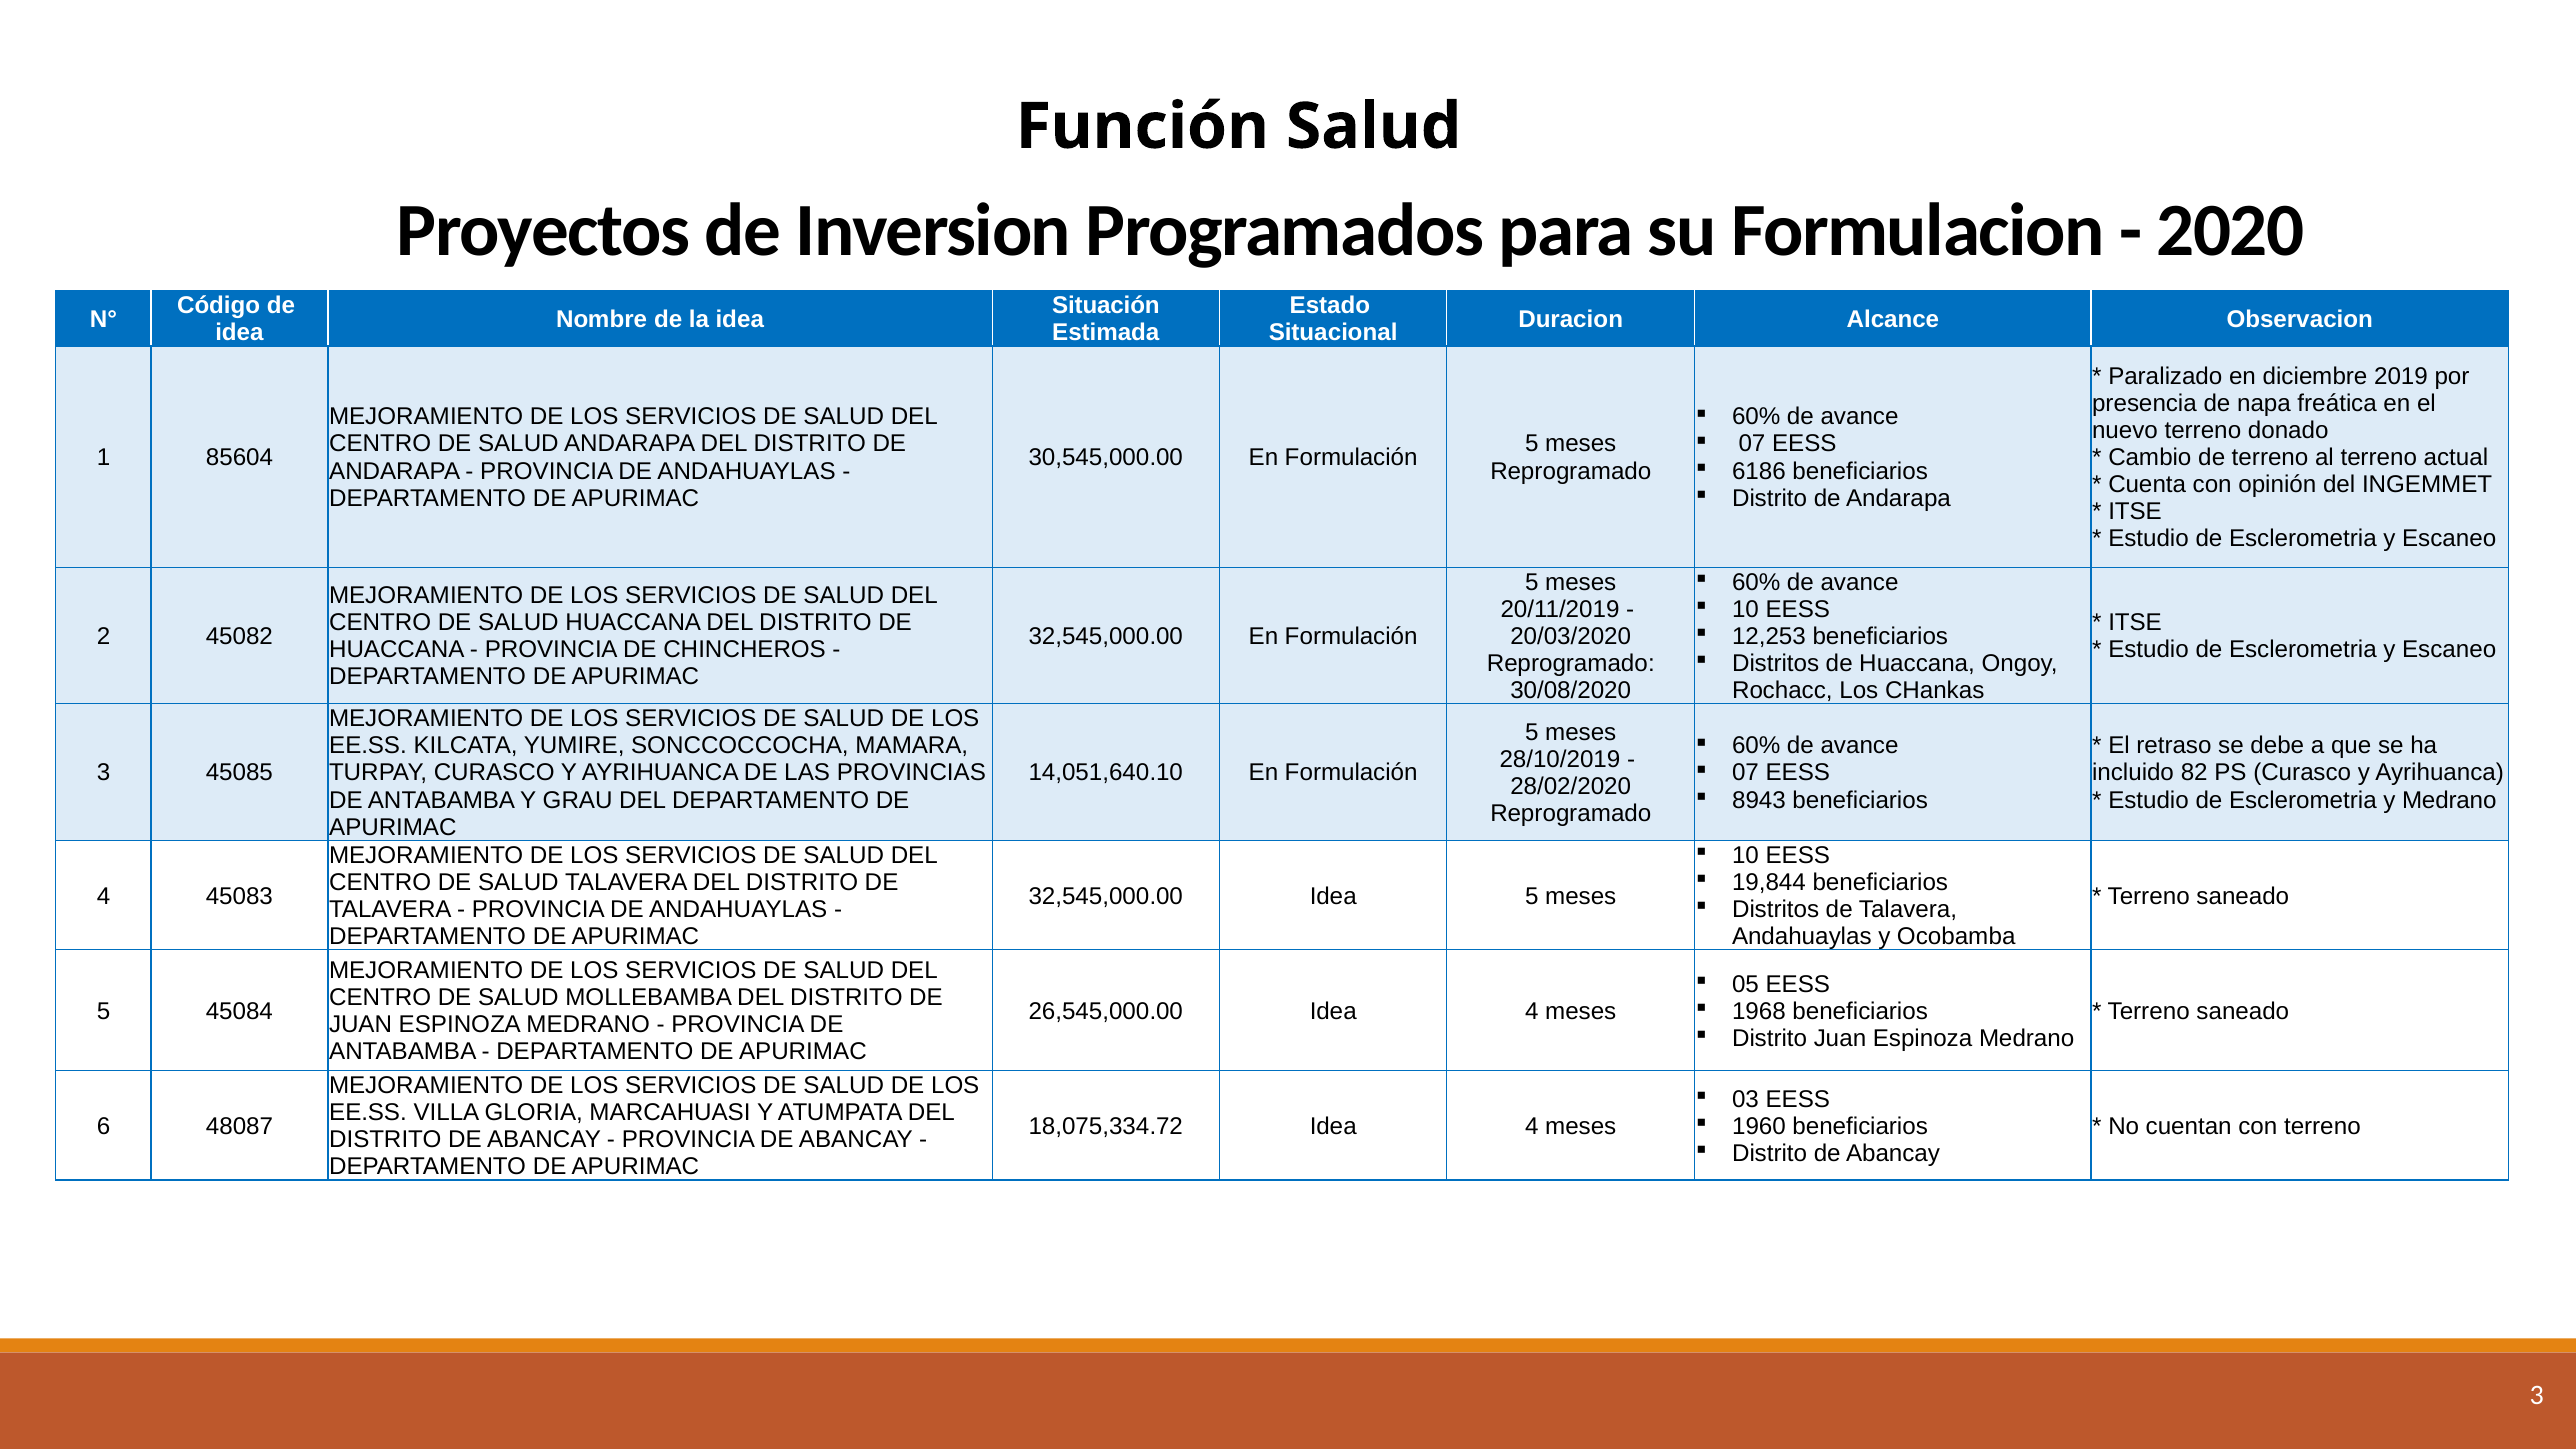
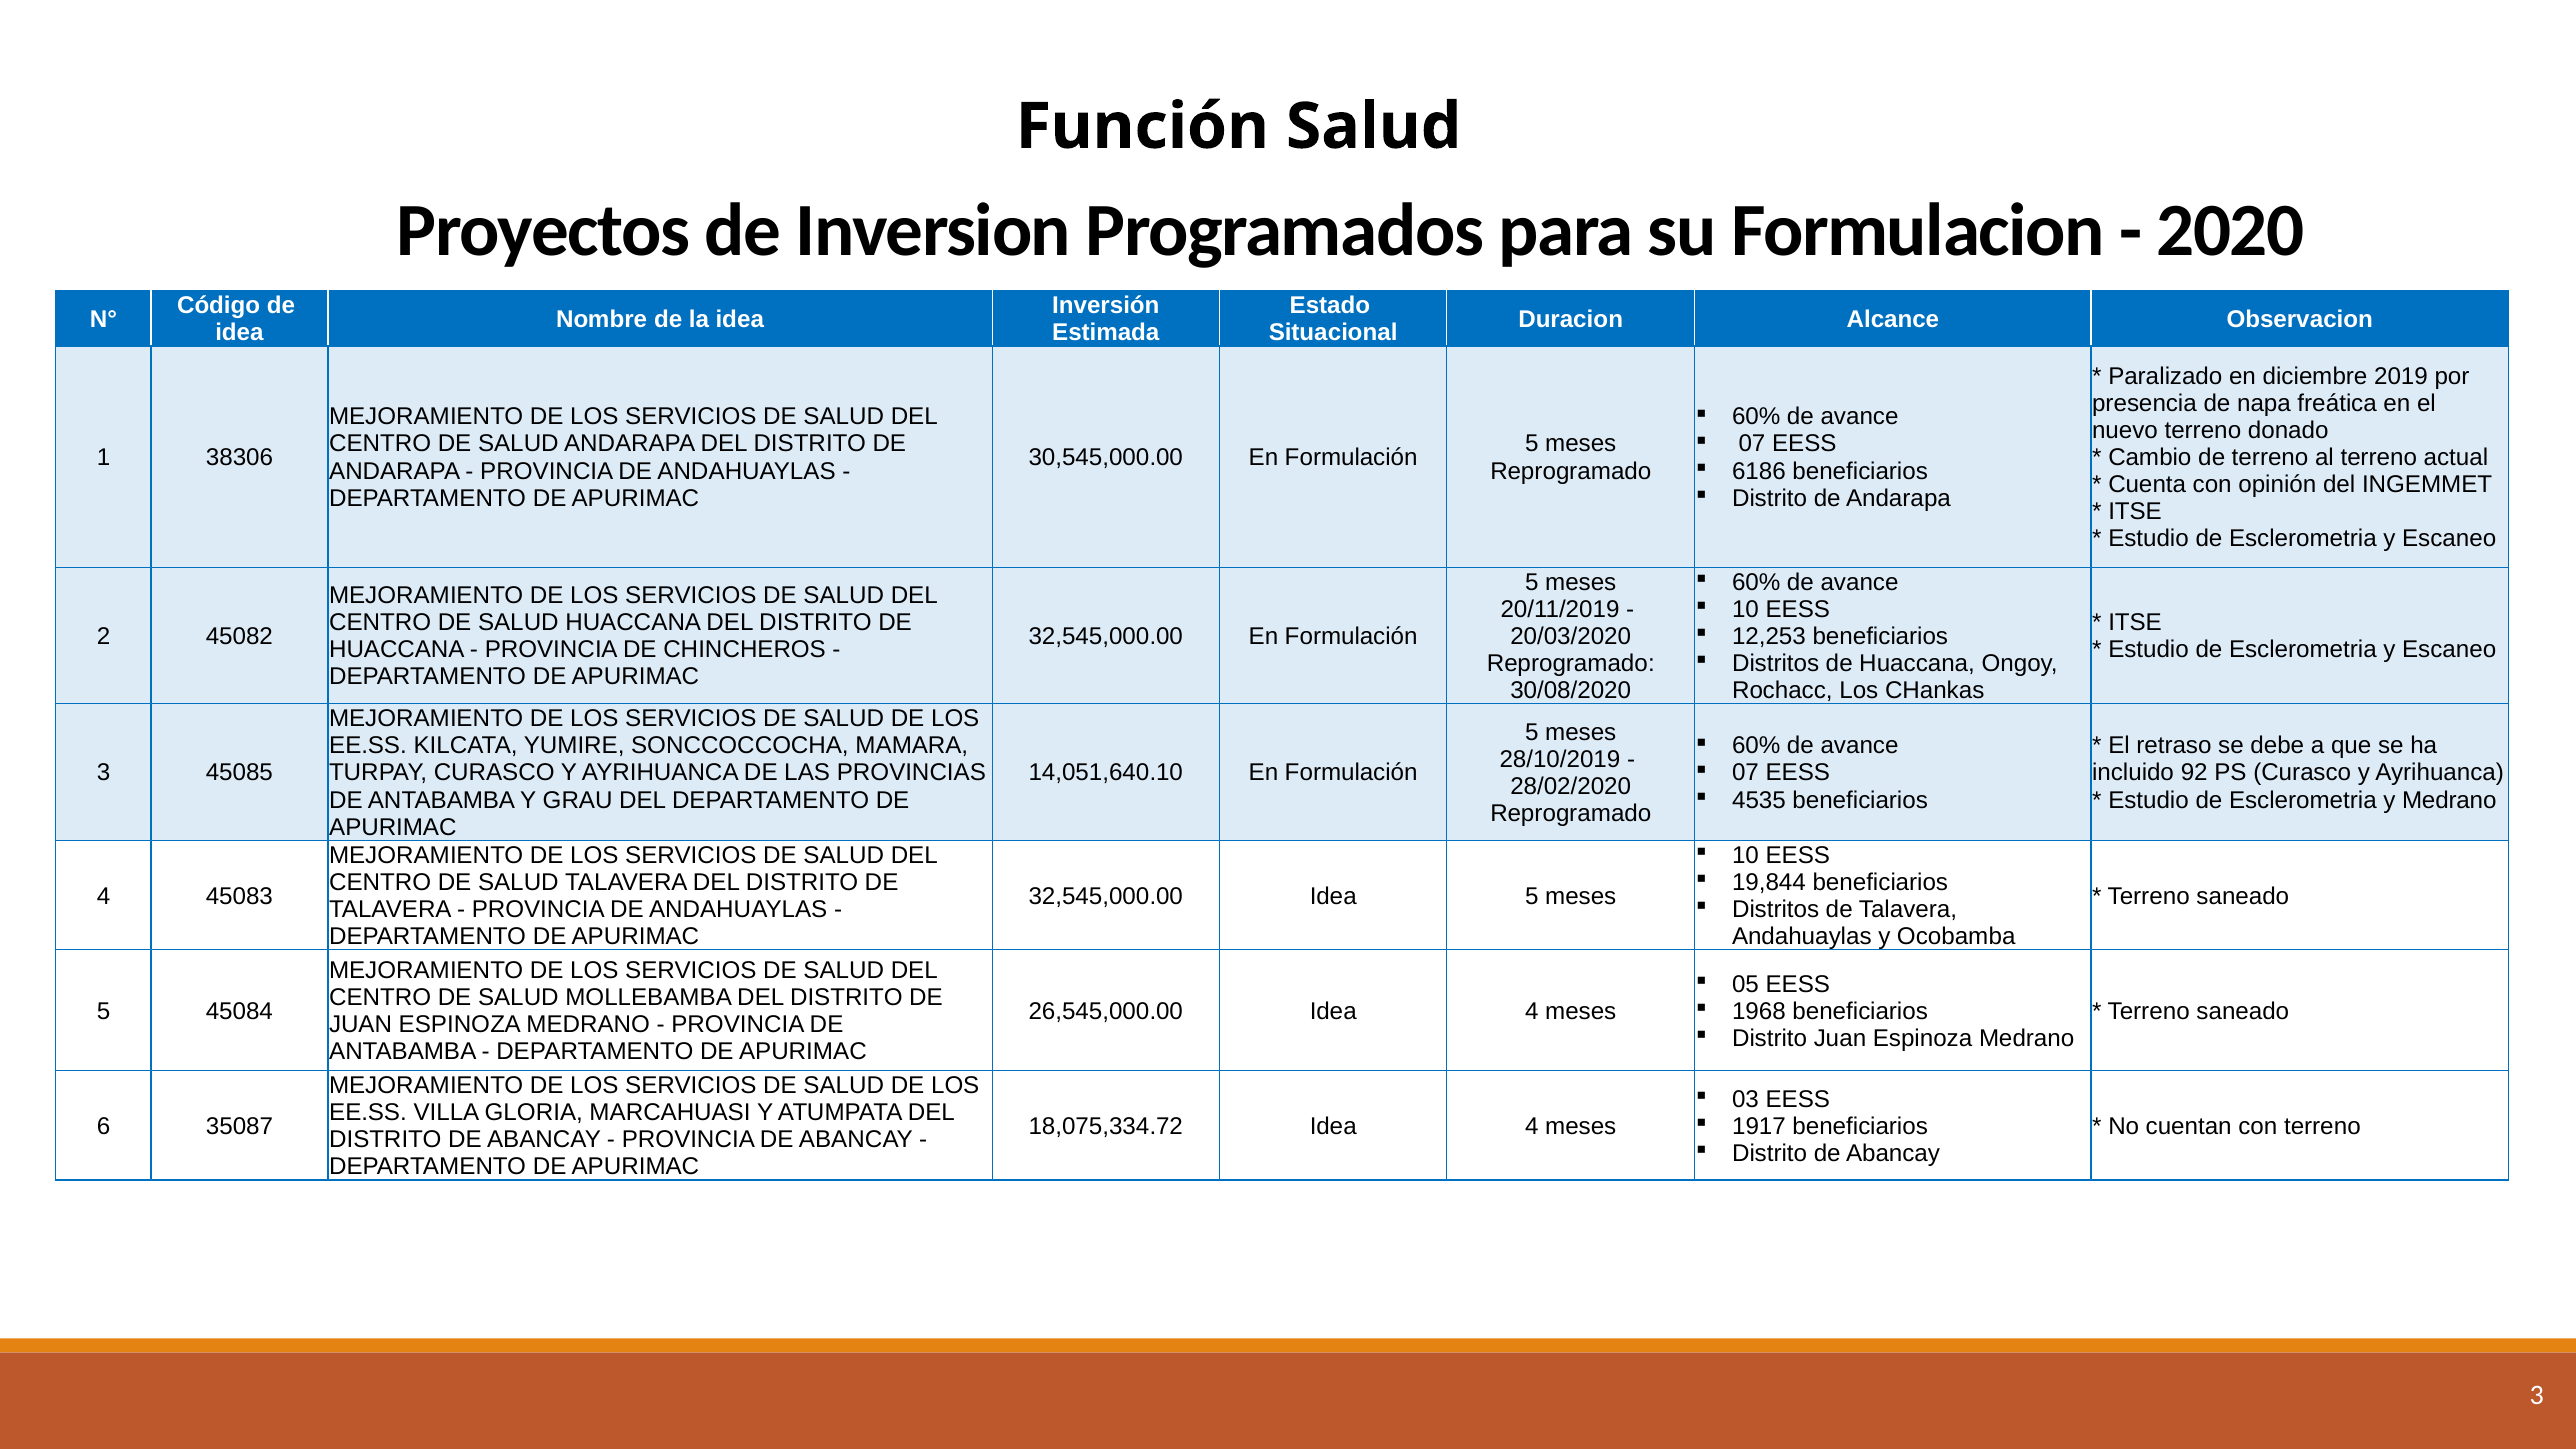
Situación: Situación -> Inversión
85604: 85604 -> 38306
82: 82 -> 92
8943: 8943 -> 4535
1960: 1960 -> 1917
48087: 48087 -> 35087
